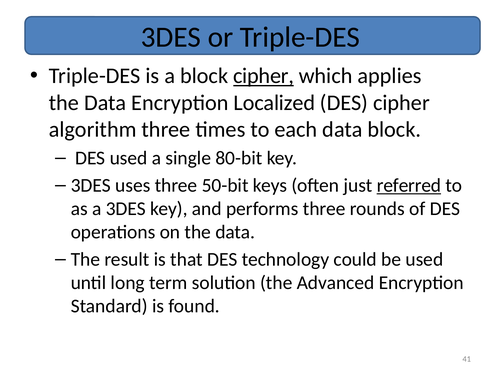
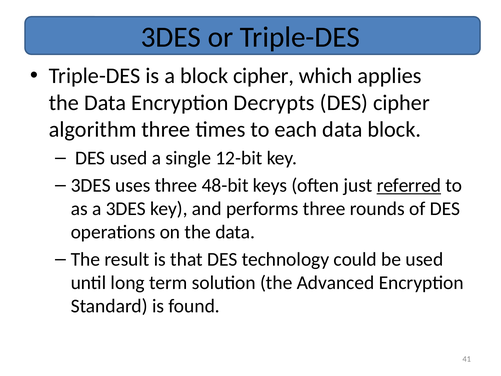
cipher at (264, 76) underline: present -> none
Localized: Localized -> Decrypts
80-bit: 80-bit -> 12-bit
50-bit: 50-bit -> 48-bit
